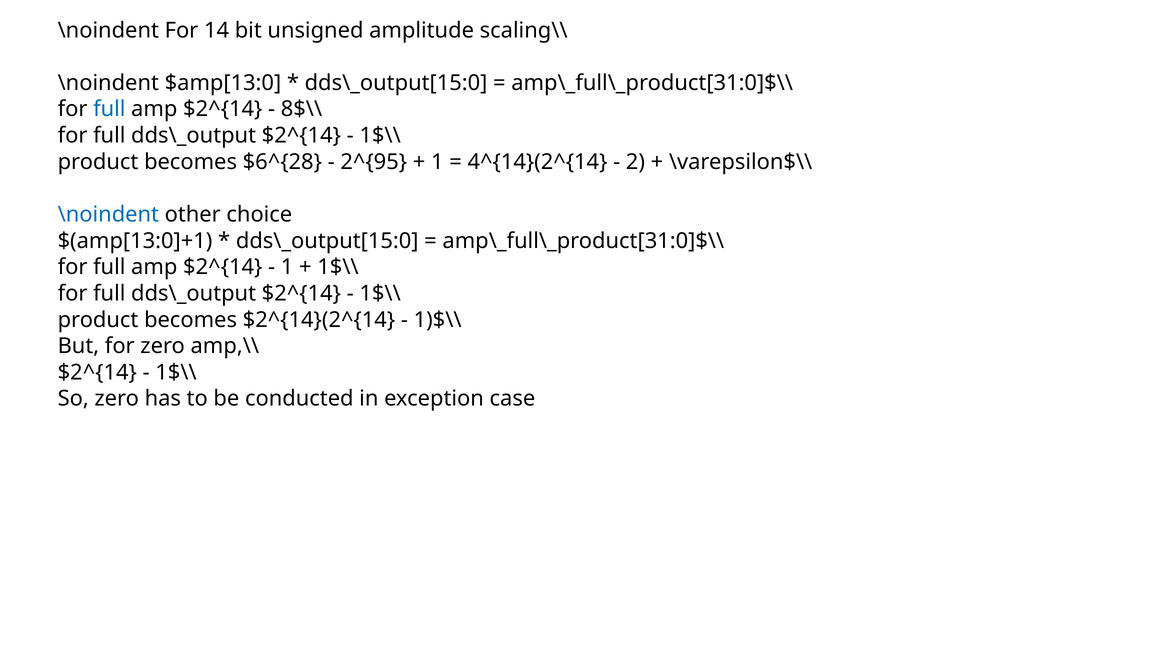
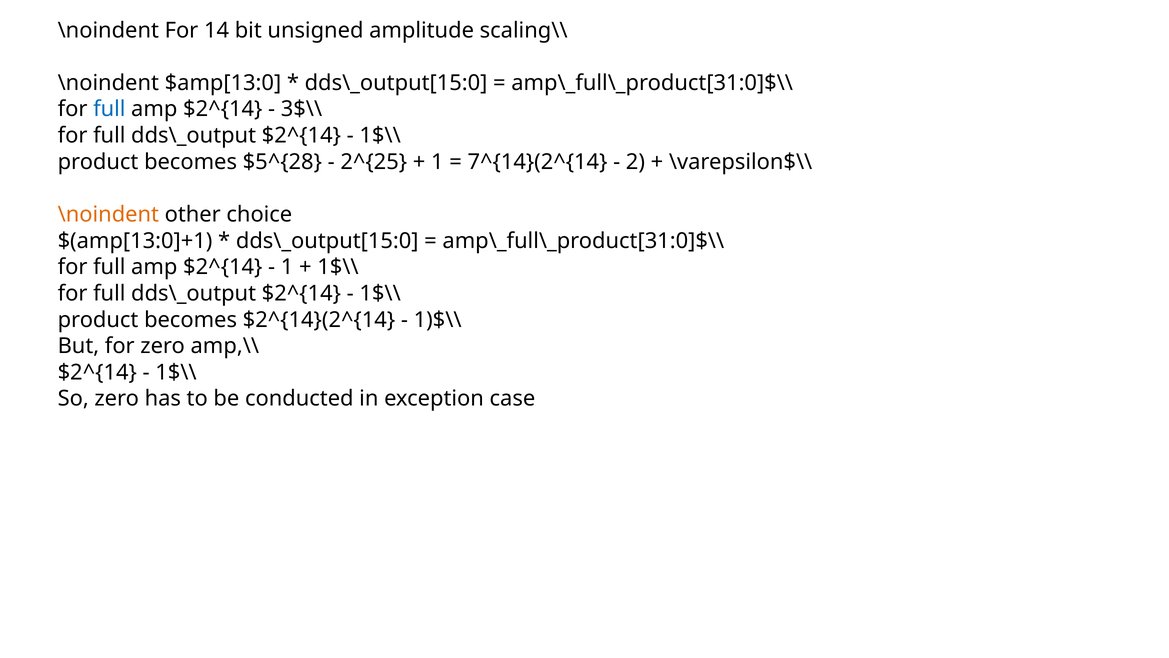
8$\\: 8$\\ -> 3$\\
$6^{28: $6^{28 -> $5^{28
2^{95: 2^{95 -> 2^{25
4^{14}(2^{14: 4^{14}(2^{14 -> 7^{14}(2^{14
\noindent at (108, 214) colour: blue -> orange
